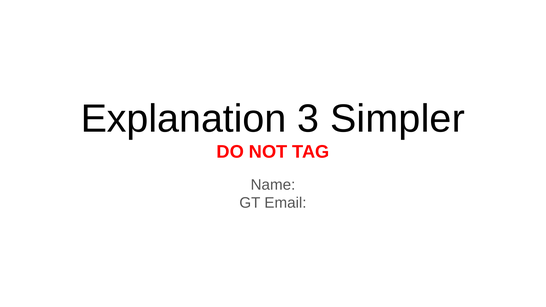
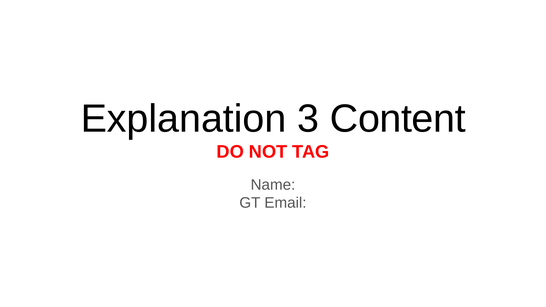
Simpler: Simpler -> Content
